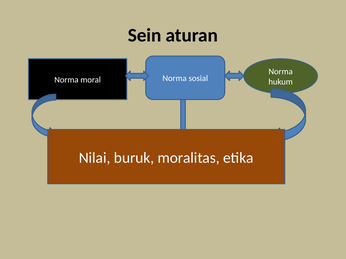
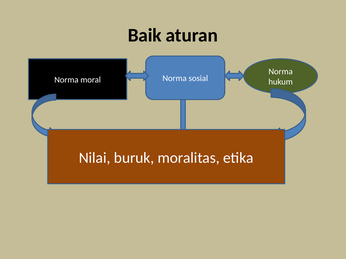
Sein: Sein -> Baik
